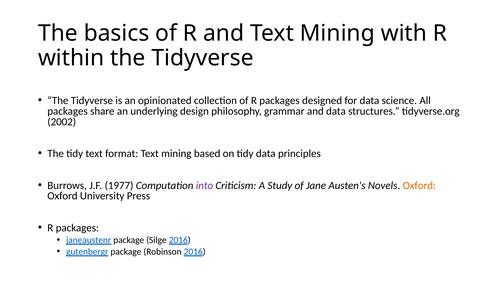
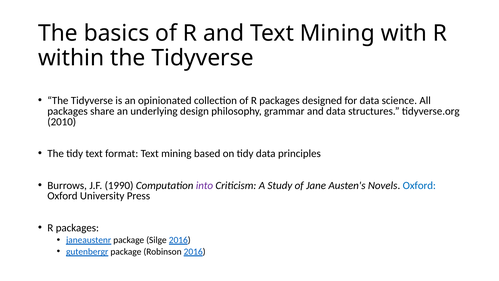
2002: 2002 -> 2010
1977: 1977 -> 1990
Oxford at (419, 185) colour: orange -> blue
